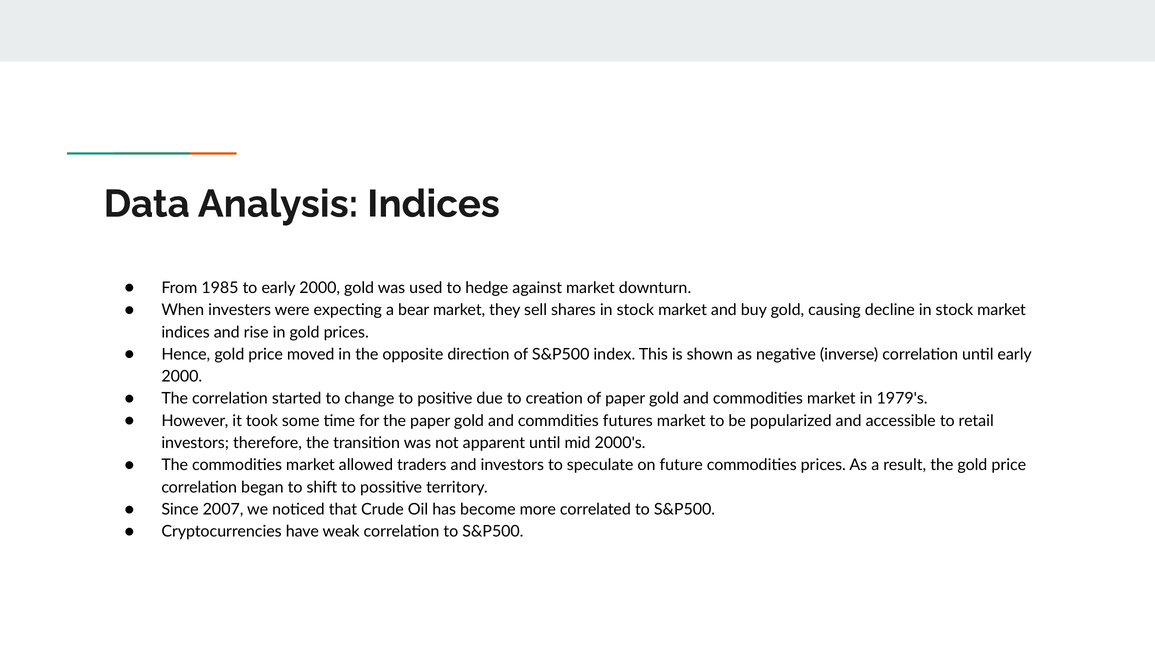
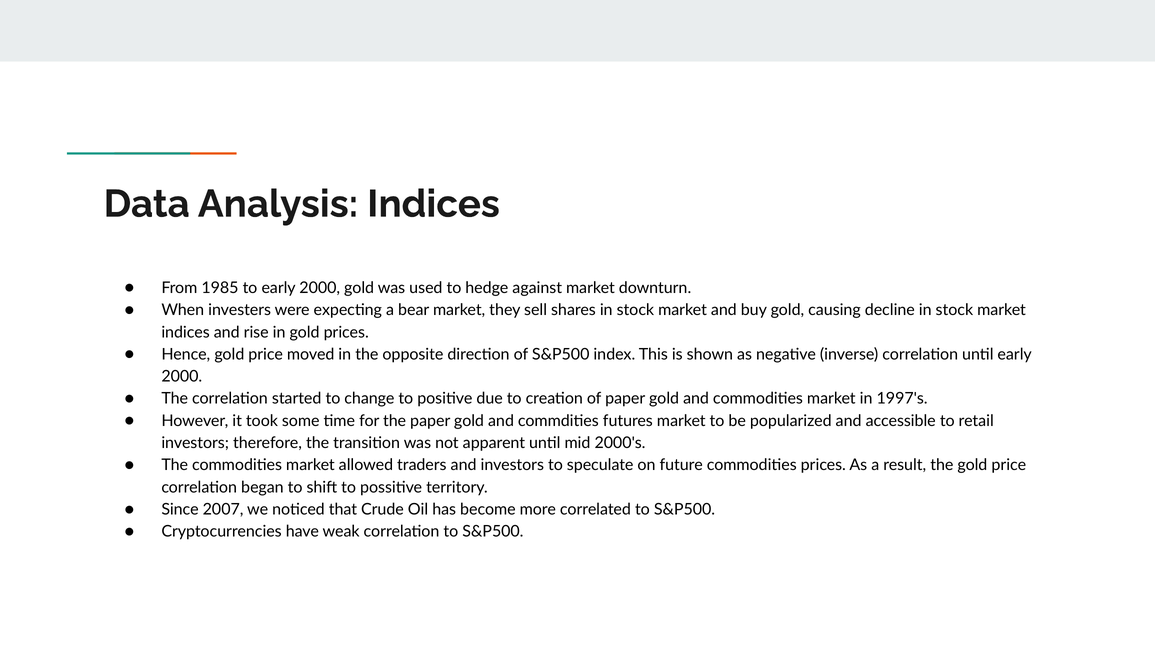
1979's: 1979's -> 1997's
